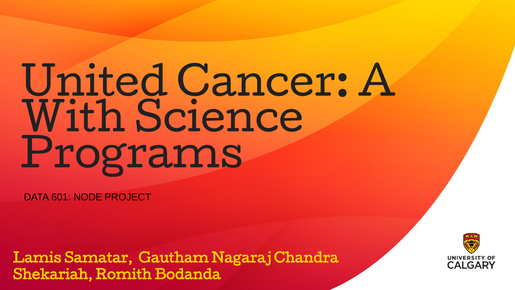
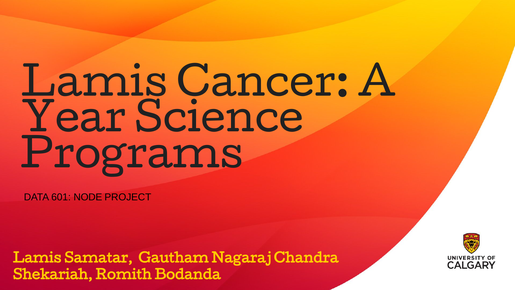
United at (95, 83): United -> Lamis
With: With -> Year
